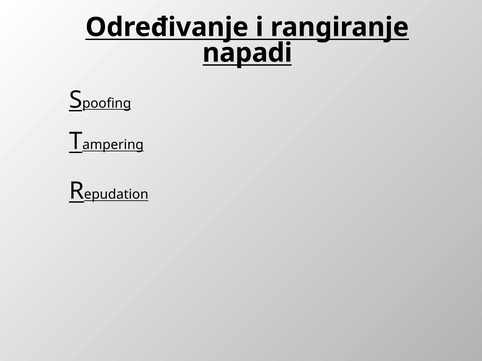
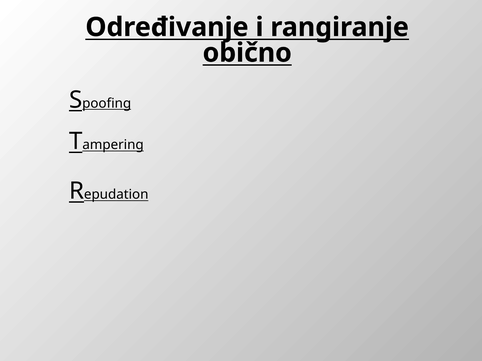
napadi: napadi -> obično
